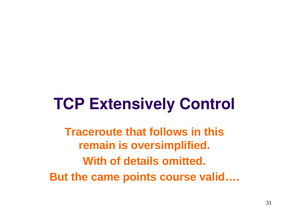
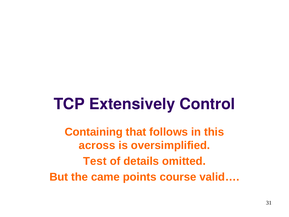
Traceroute: Traceroute -> Containing
remain: remain -> across
With: With -> Test
